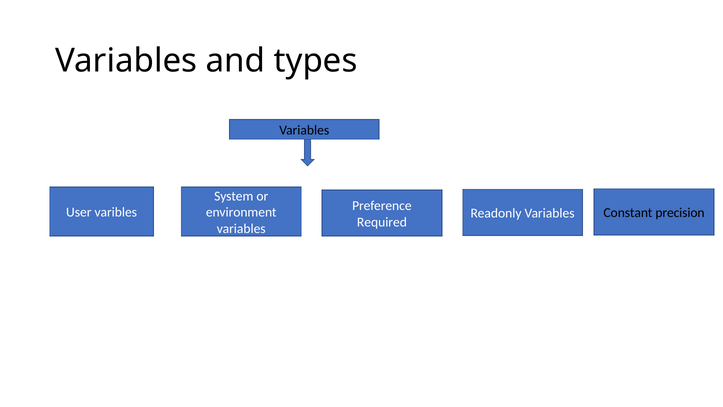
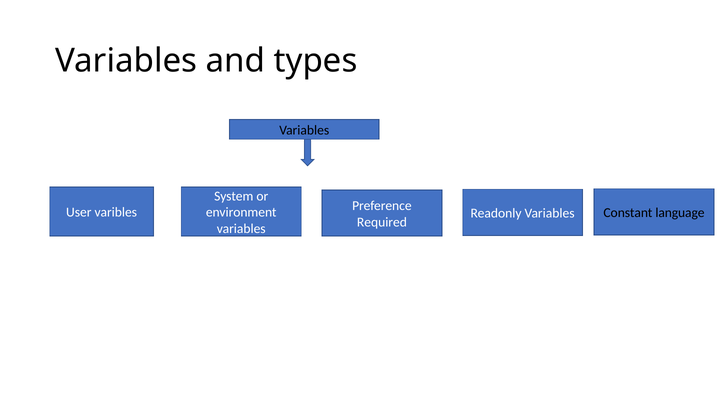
precision: precision -> language
